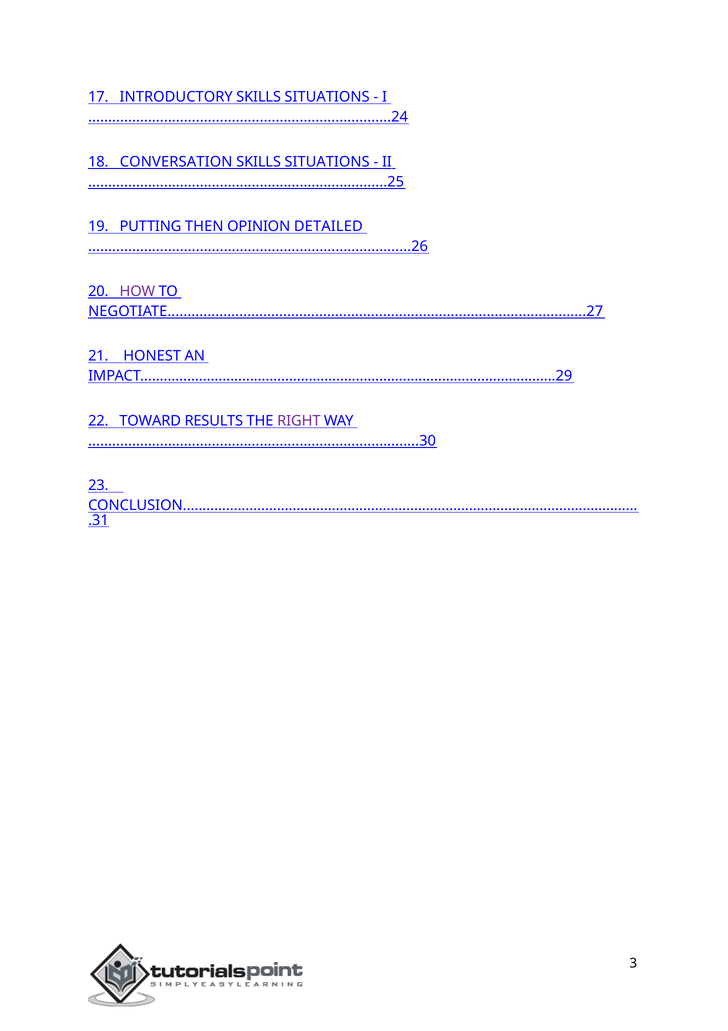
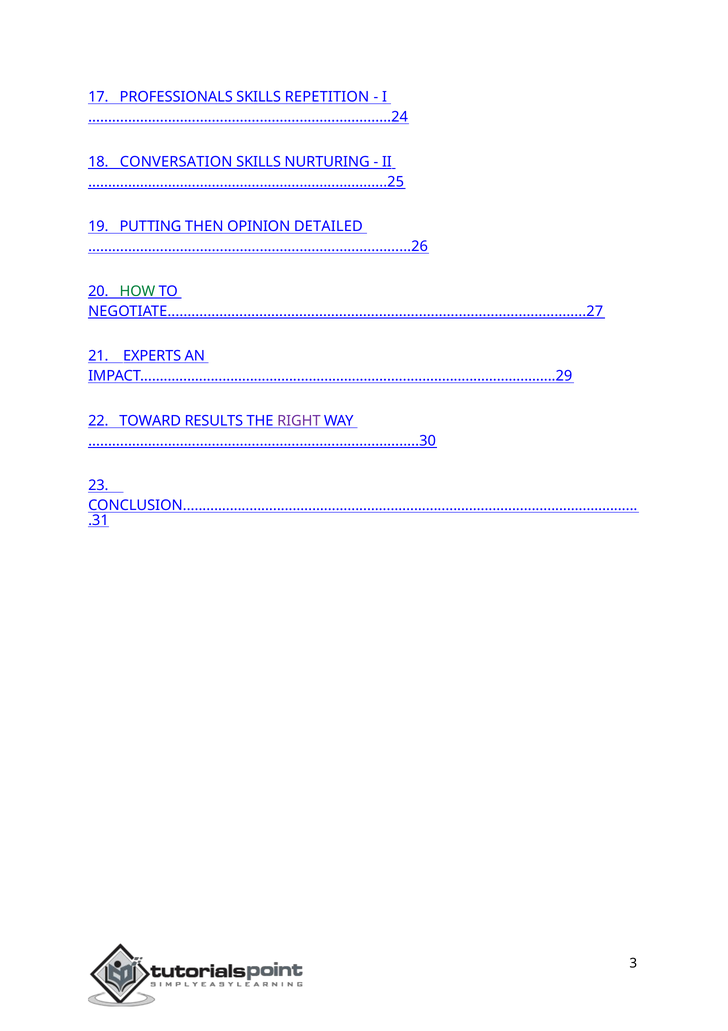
INTRODUCTORY: INTRODUCTORY -> PROFESSIONALS
SITUATIONS at (327, 97): SITUATIONS -> REPETITION
SITUATIONS at (327, 162): SITUATIONS -> NURTURING
HOW colour: purple -> green
HONEST: HONEST -> EXPERTS
